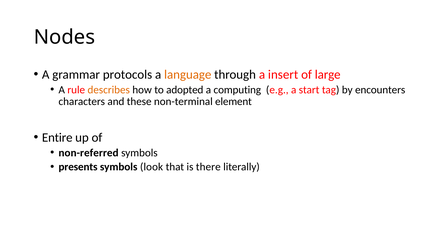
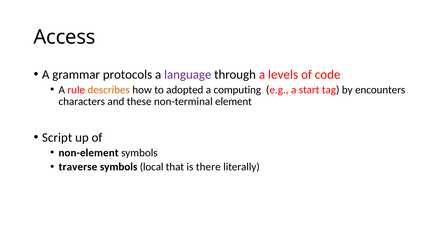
Nodes: Nodes -> Access
language colour: orange -> purple
insert: insert -> levels
large: large -> code
Entire: Entire -> Script
non-referred: non-referred -> non-element
presents: presents -> traverse
look: look -> local
